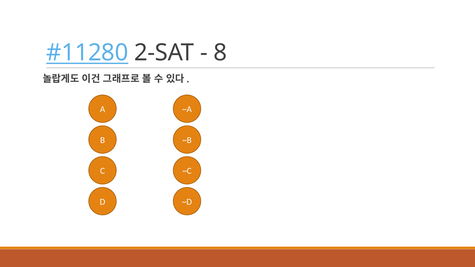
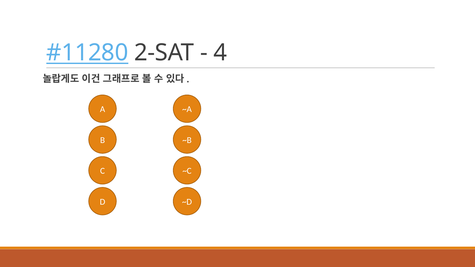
8: 8 -> 4
